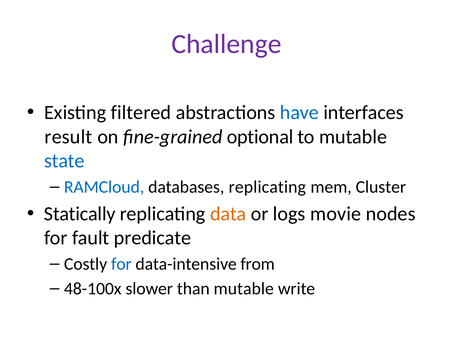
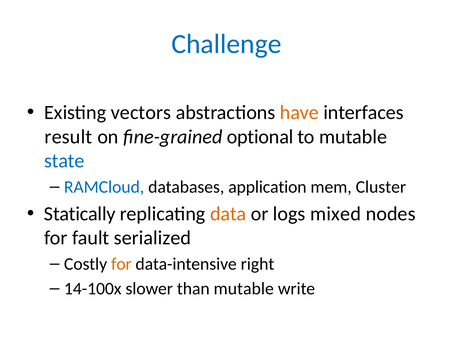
Challenge colour: purple -> blue
filtered: filtered -> vectors
have colour: blue -> orange
databases replicating: replicating -> application
movie: movie -> mixed
predicate: predicate -> serialized
for at (121, 264) colour: blue -> orange
from: from -> right
48-100x: 48-100x -> 14-100x
